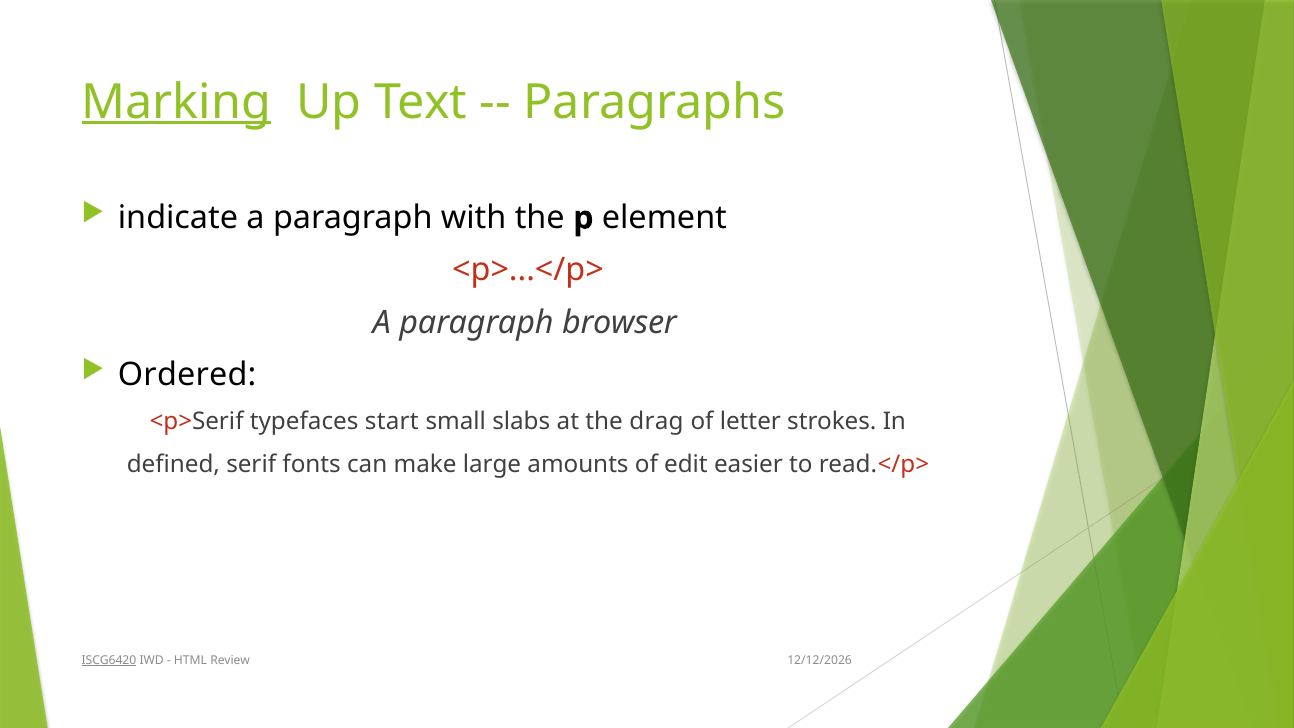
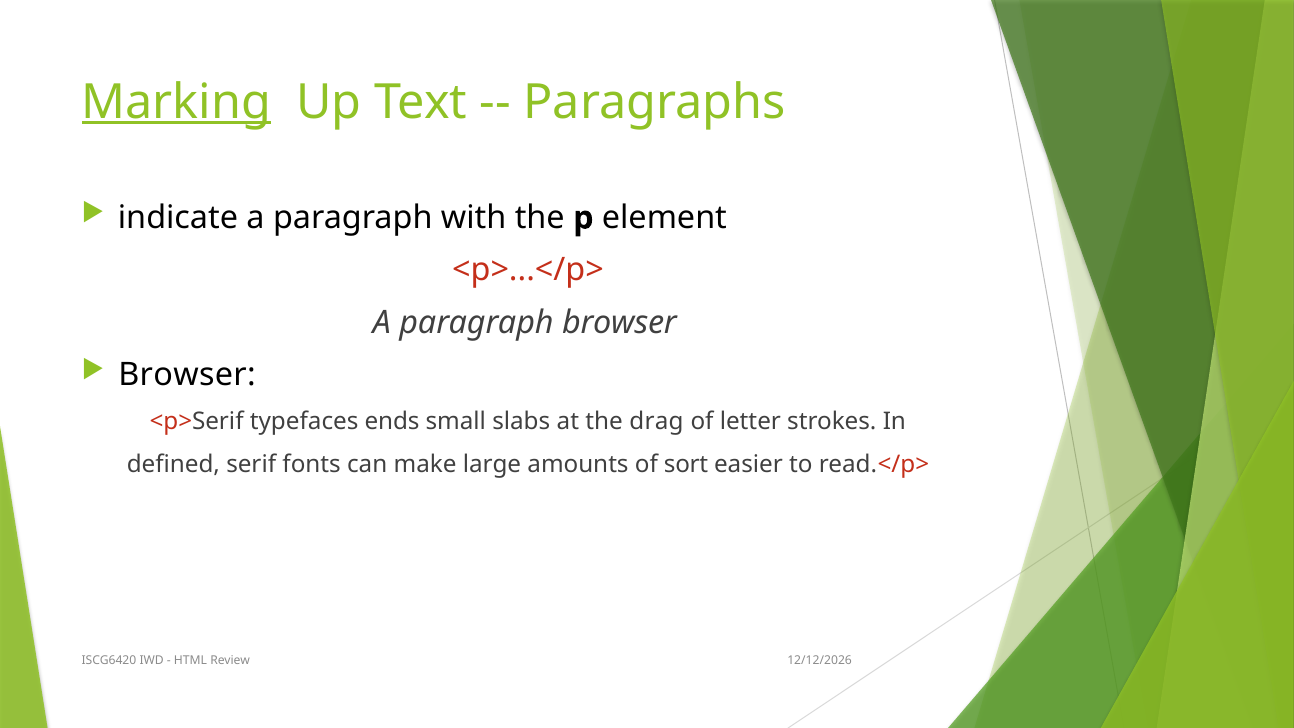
Ordered at (187, 375): Ordered -> Browser
start: start -> ends
edit: edit -> sort
ISCG6420 underline: present -> none
